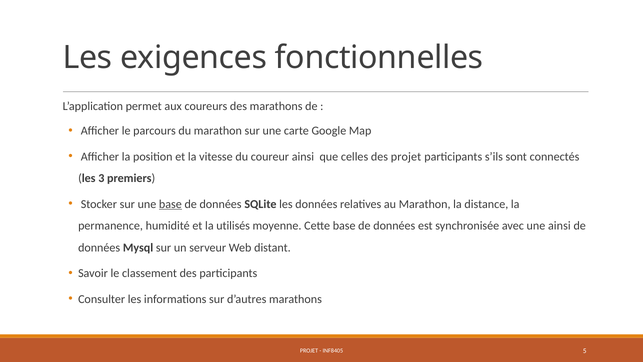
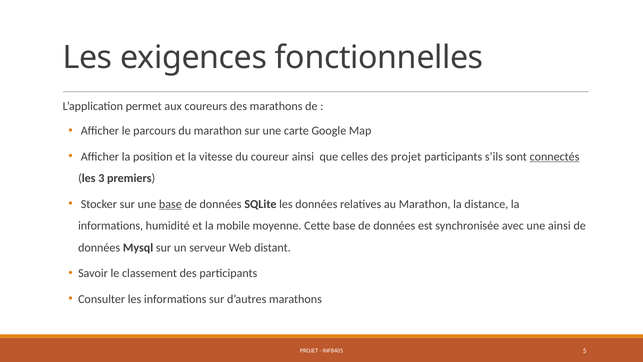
connectés underline: none -> present
permanence at (111, 226): permanence -> informations
utilisés: utilisés -> mobile
